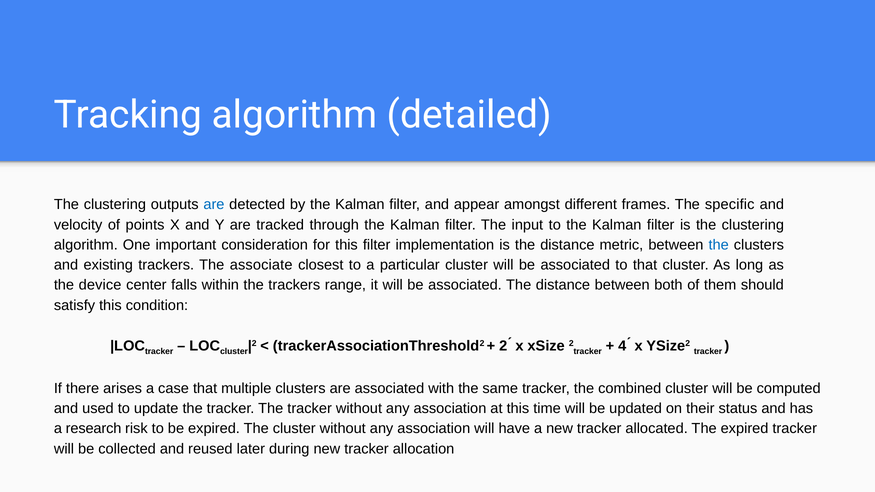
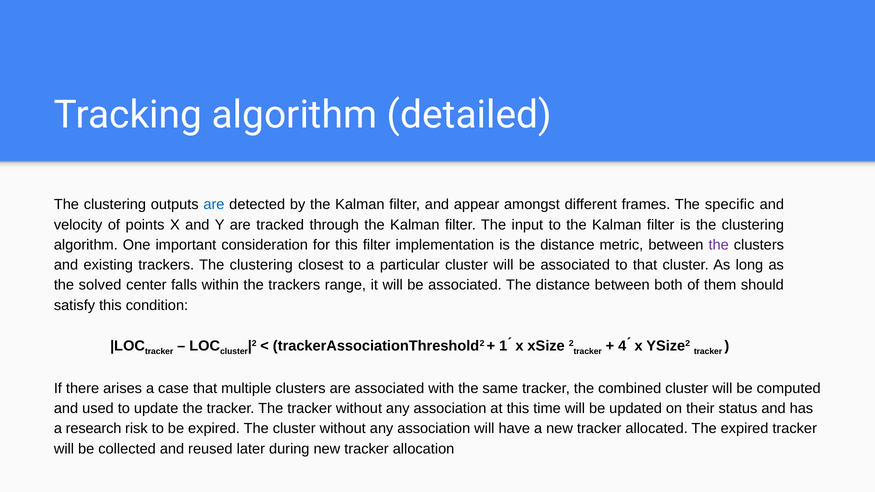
the at (719, 245) colour: blue -> purple
trackers The associate: associate -> clustering
device: device -> solved
2 at (503, 346): 2 -> 1
